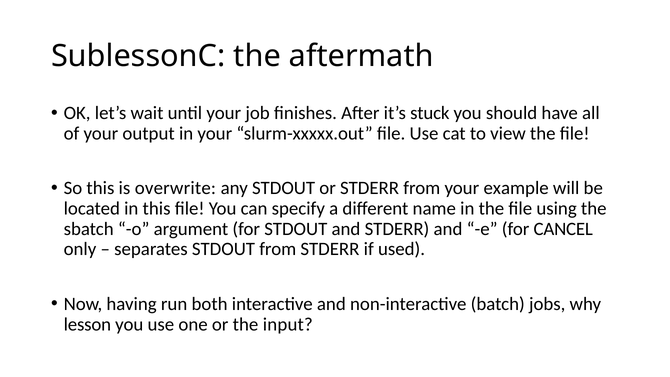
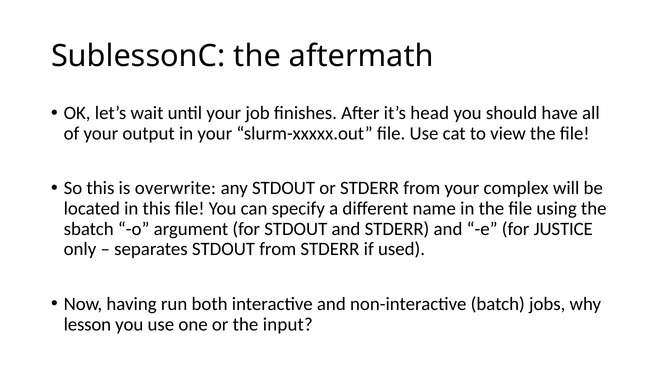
stuck: stuck -> head
example: example -> complex
CANCEL: CANCEL -> JUSTICE
